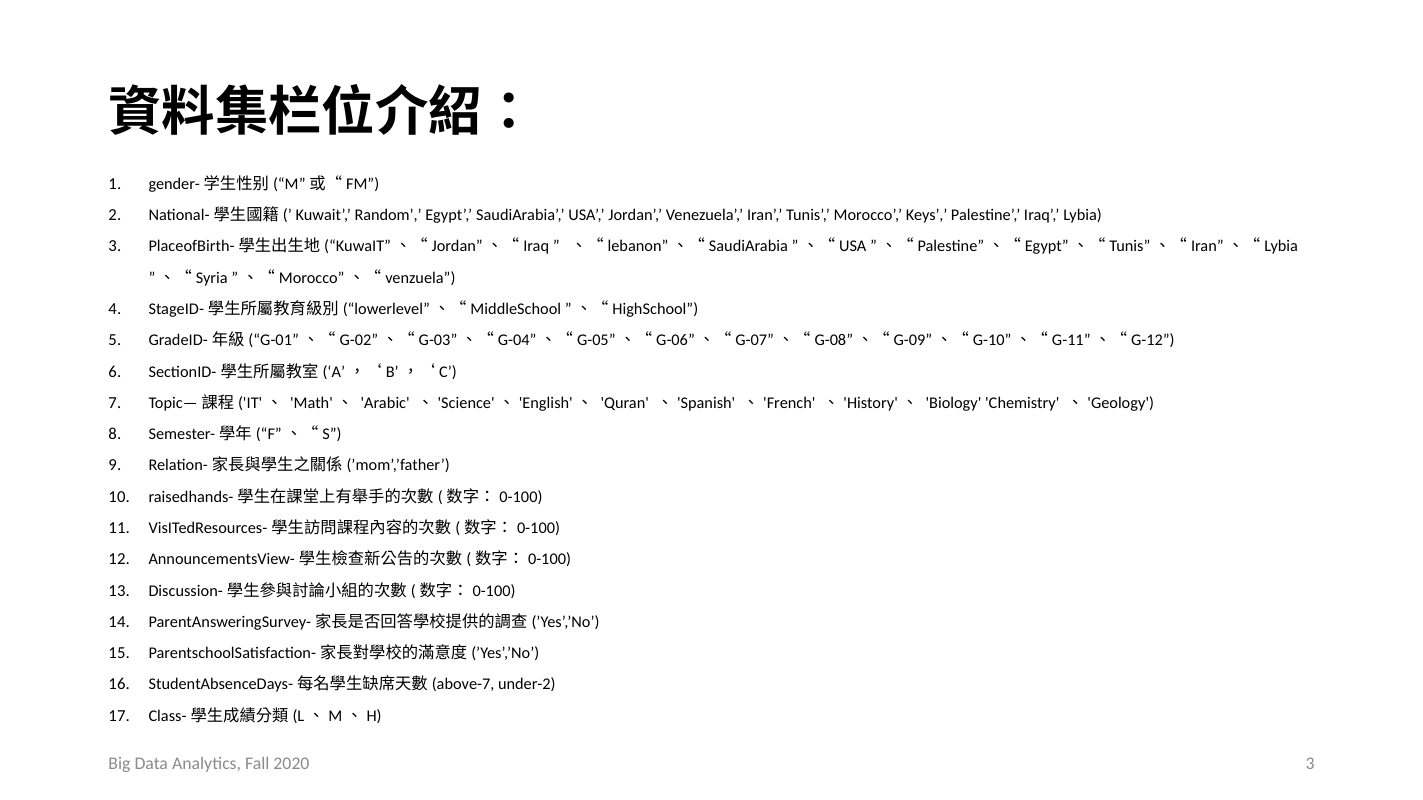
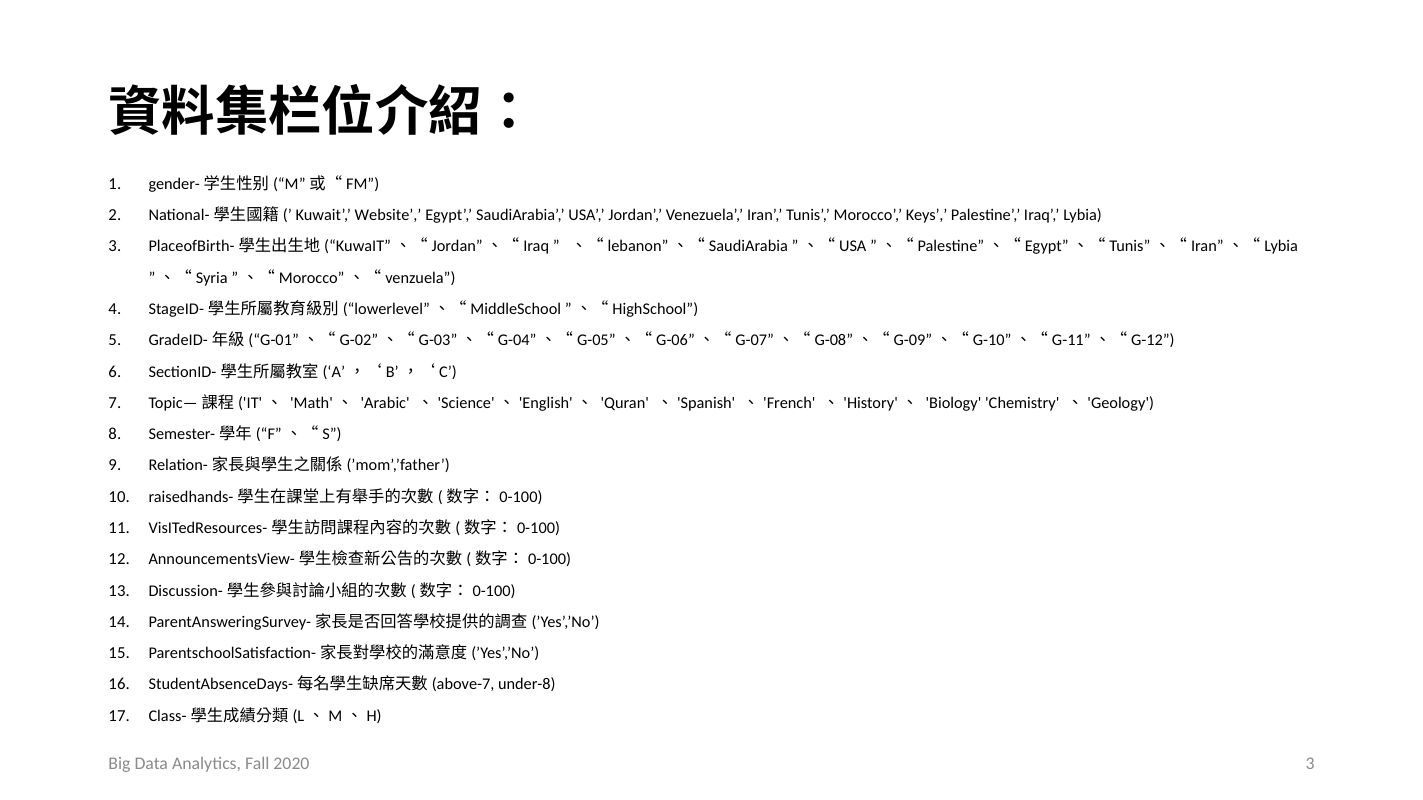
Random: Random -> Website
under-2: under-2 -> under-8
